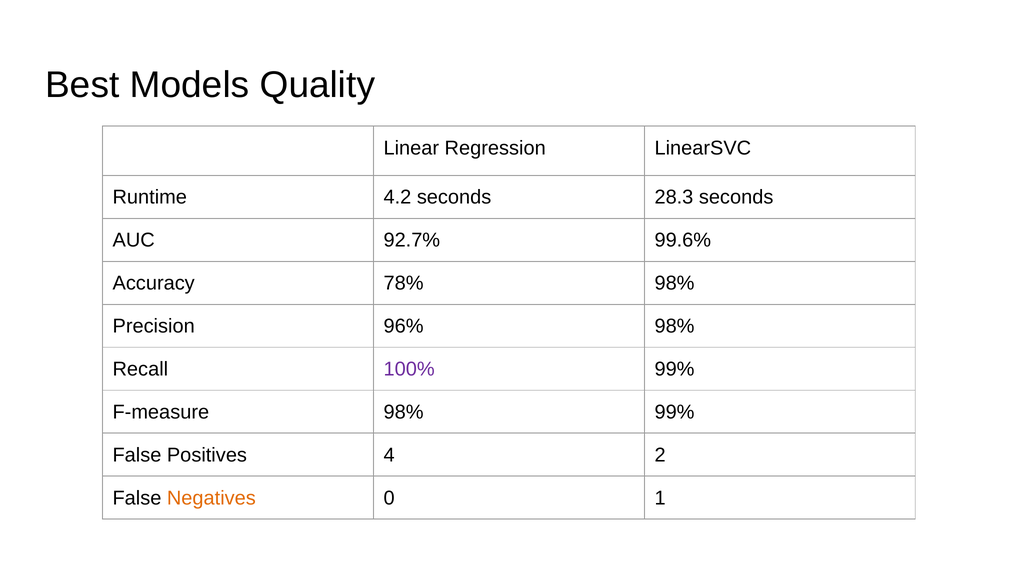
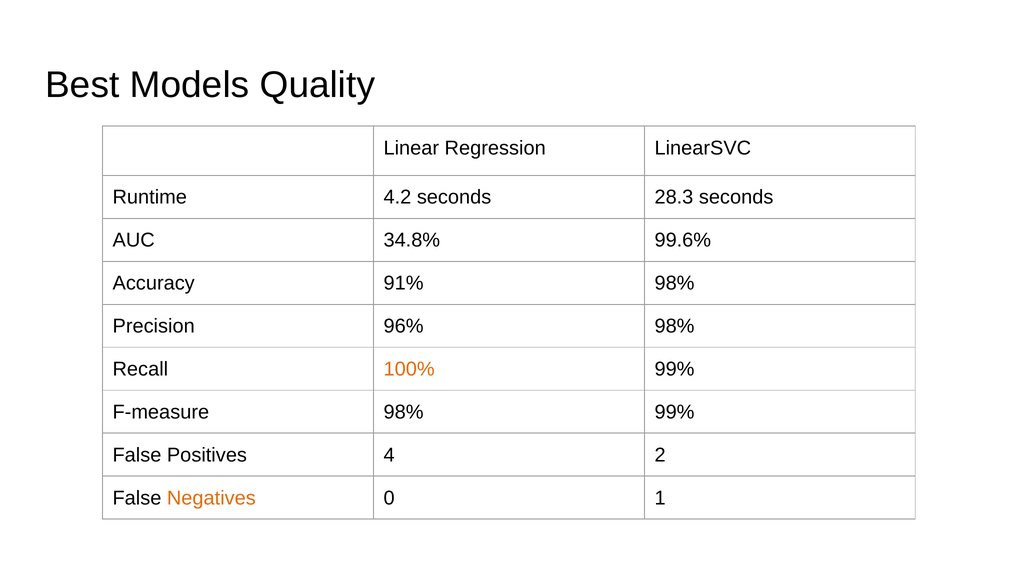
92.7%: 92.7% -> 34.8%
78%: 78% -> 91%
100% colour: purple -> orange
